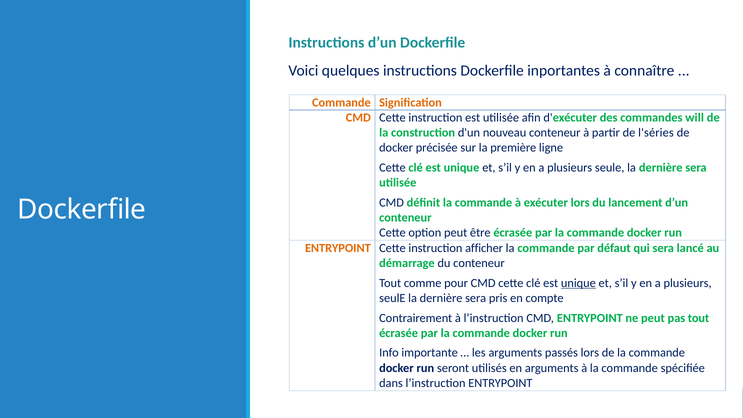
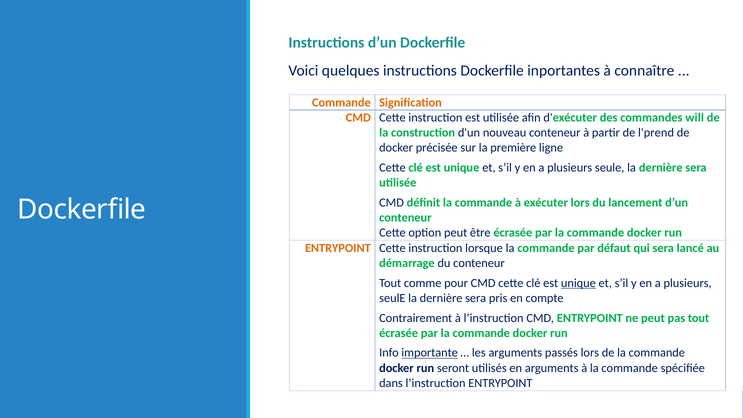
l'séries: l'séries -> l'prend
afficher: afficher -> lorsque
importante underline: none -> present
